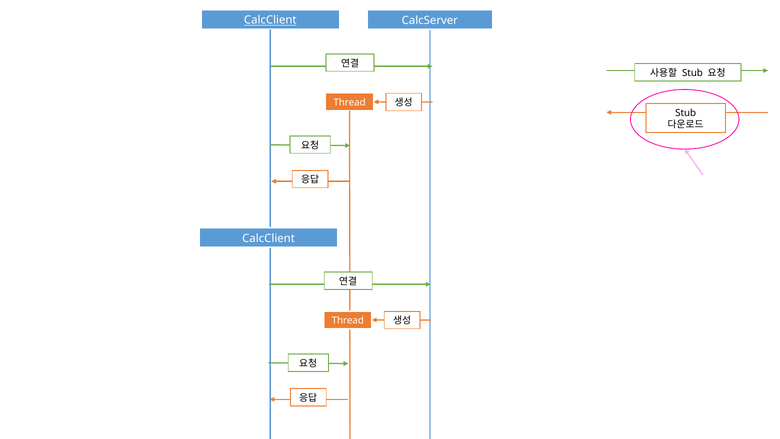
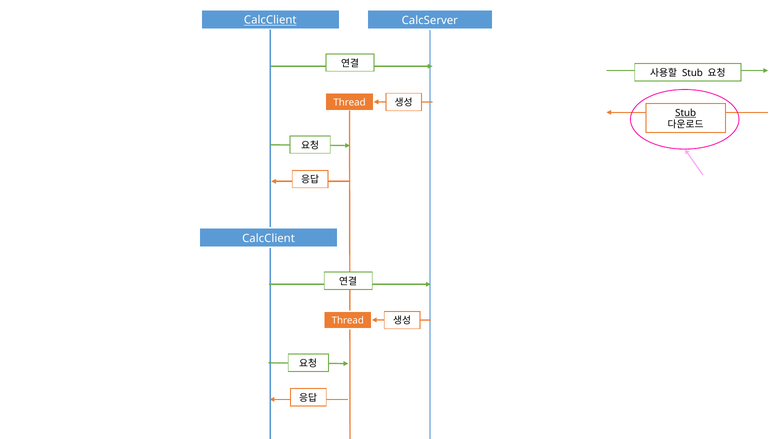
Stub at (686, 113) underline: none -> present
